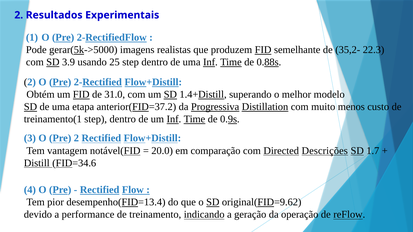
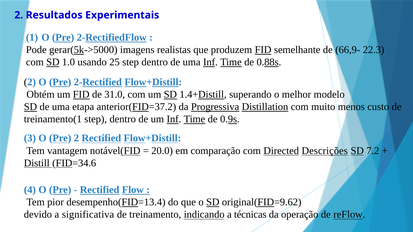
35,2-: 35,2- -> 66,9-
3.9: 3.9 -> 1.0
1.7: 1.7 -> 7.2
performance: performance -> significativa
geração: geração -> técnicas
